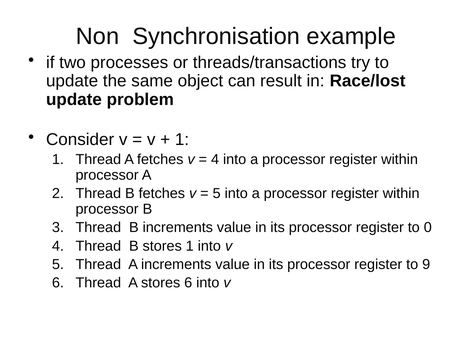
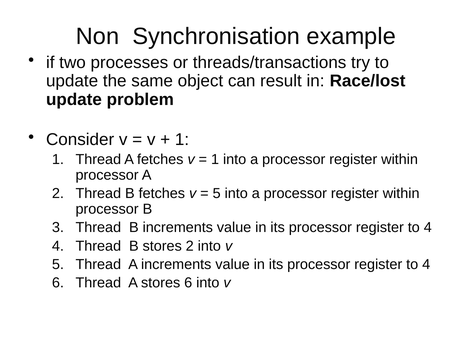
4 at (215, 159): 4 -> 1
0 at (428, 228): 0 -> 4
stores 1: 1 -> 2
9 at (426, 264): 9 -> 4
